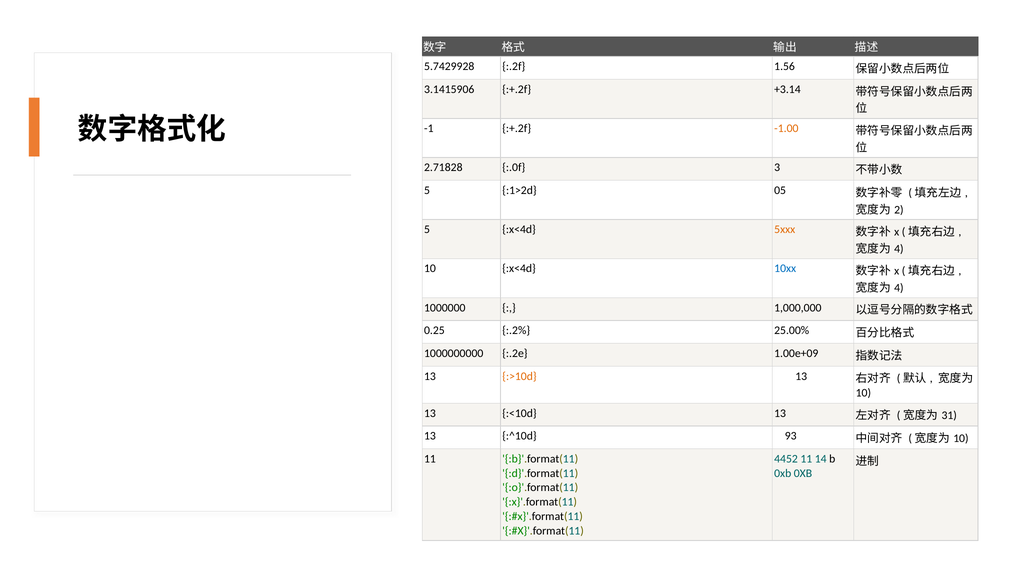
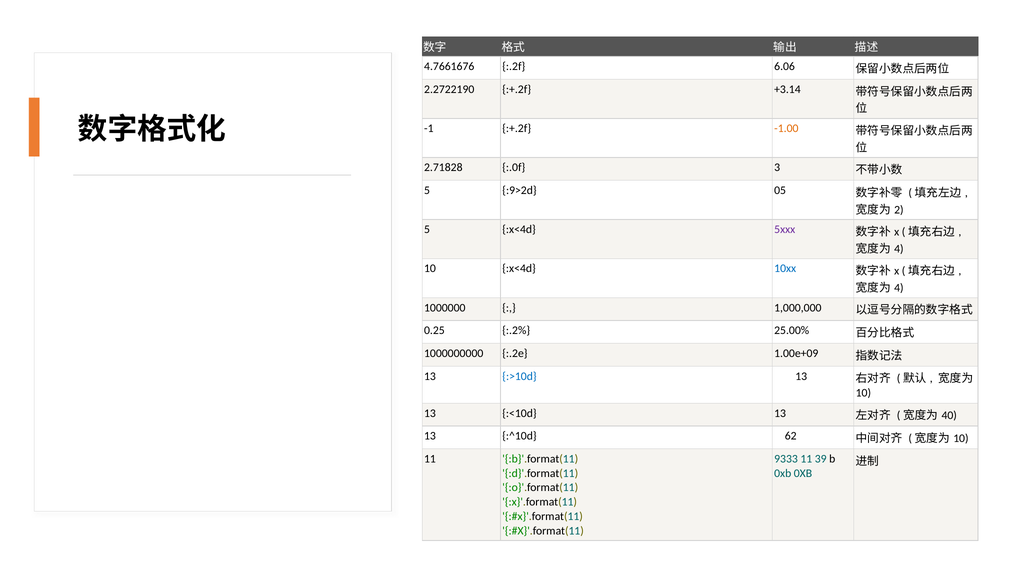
5.7429928: 5.7429928 -> 4.7661676
1.56: 1.56 -> 6.06
3.1415906: 3.1415906 -> 2.2722190
:1>2d: :1>2d -> :9>2d
5xxx colour: orange -> purple
:>10d colour: orange -> blue
31: 31 -> 40
93: 93 -> 62
4452: 4452 -> 9333
14: 14 -> 39
